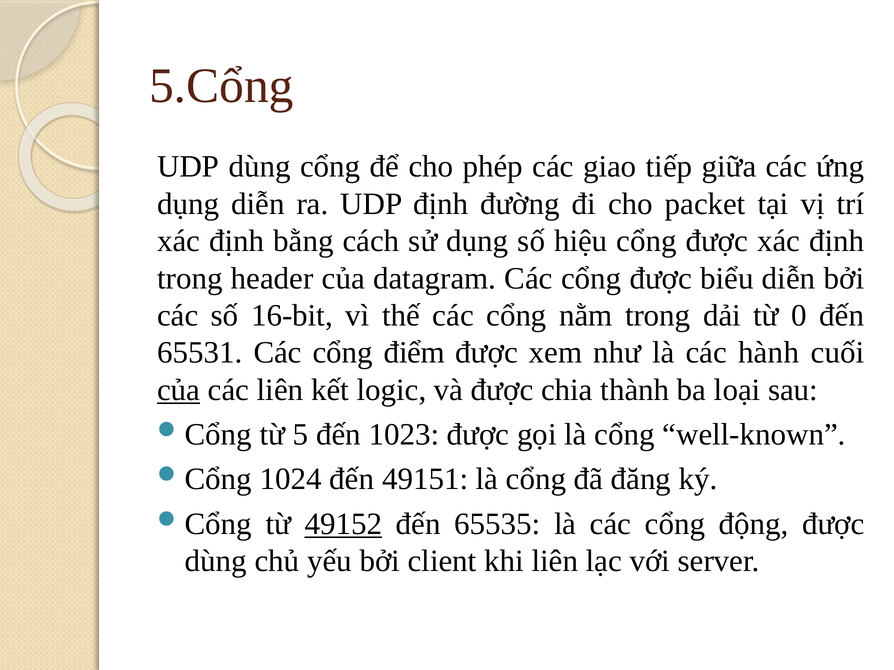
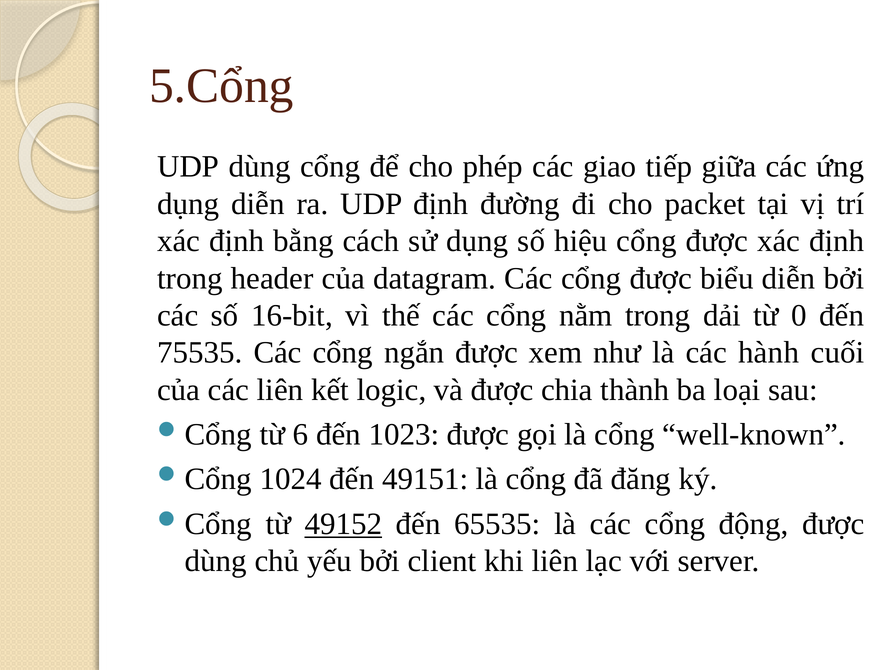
65531: 65531 -> 75535
điểm: điểm -> ngắn
của at (179, 390) underline: present -> none
5: 5 -> 6
